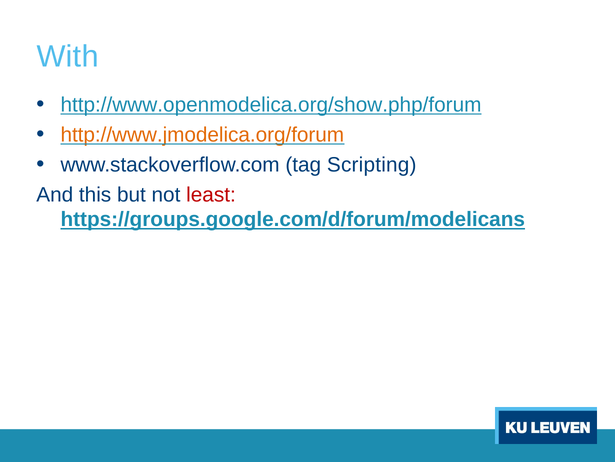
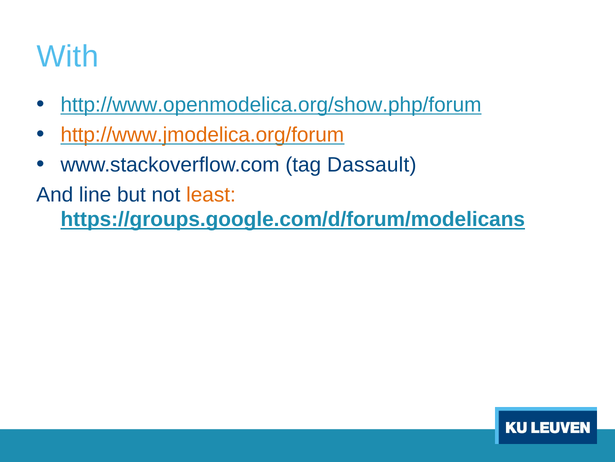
Scripting: Scripting -> Dassault
this: this -> line
least colour: red -> orange
